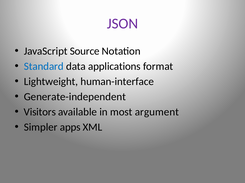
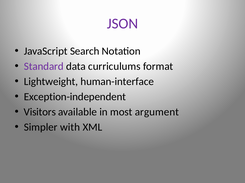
Source: Source -> Search
Standard colour: blue -> purple
applications: applications -> curriculums
Generate-independent: Generate-independent -> Exception-independent
apps: apps -> with
